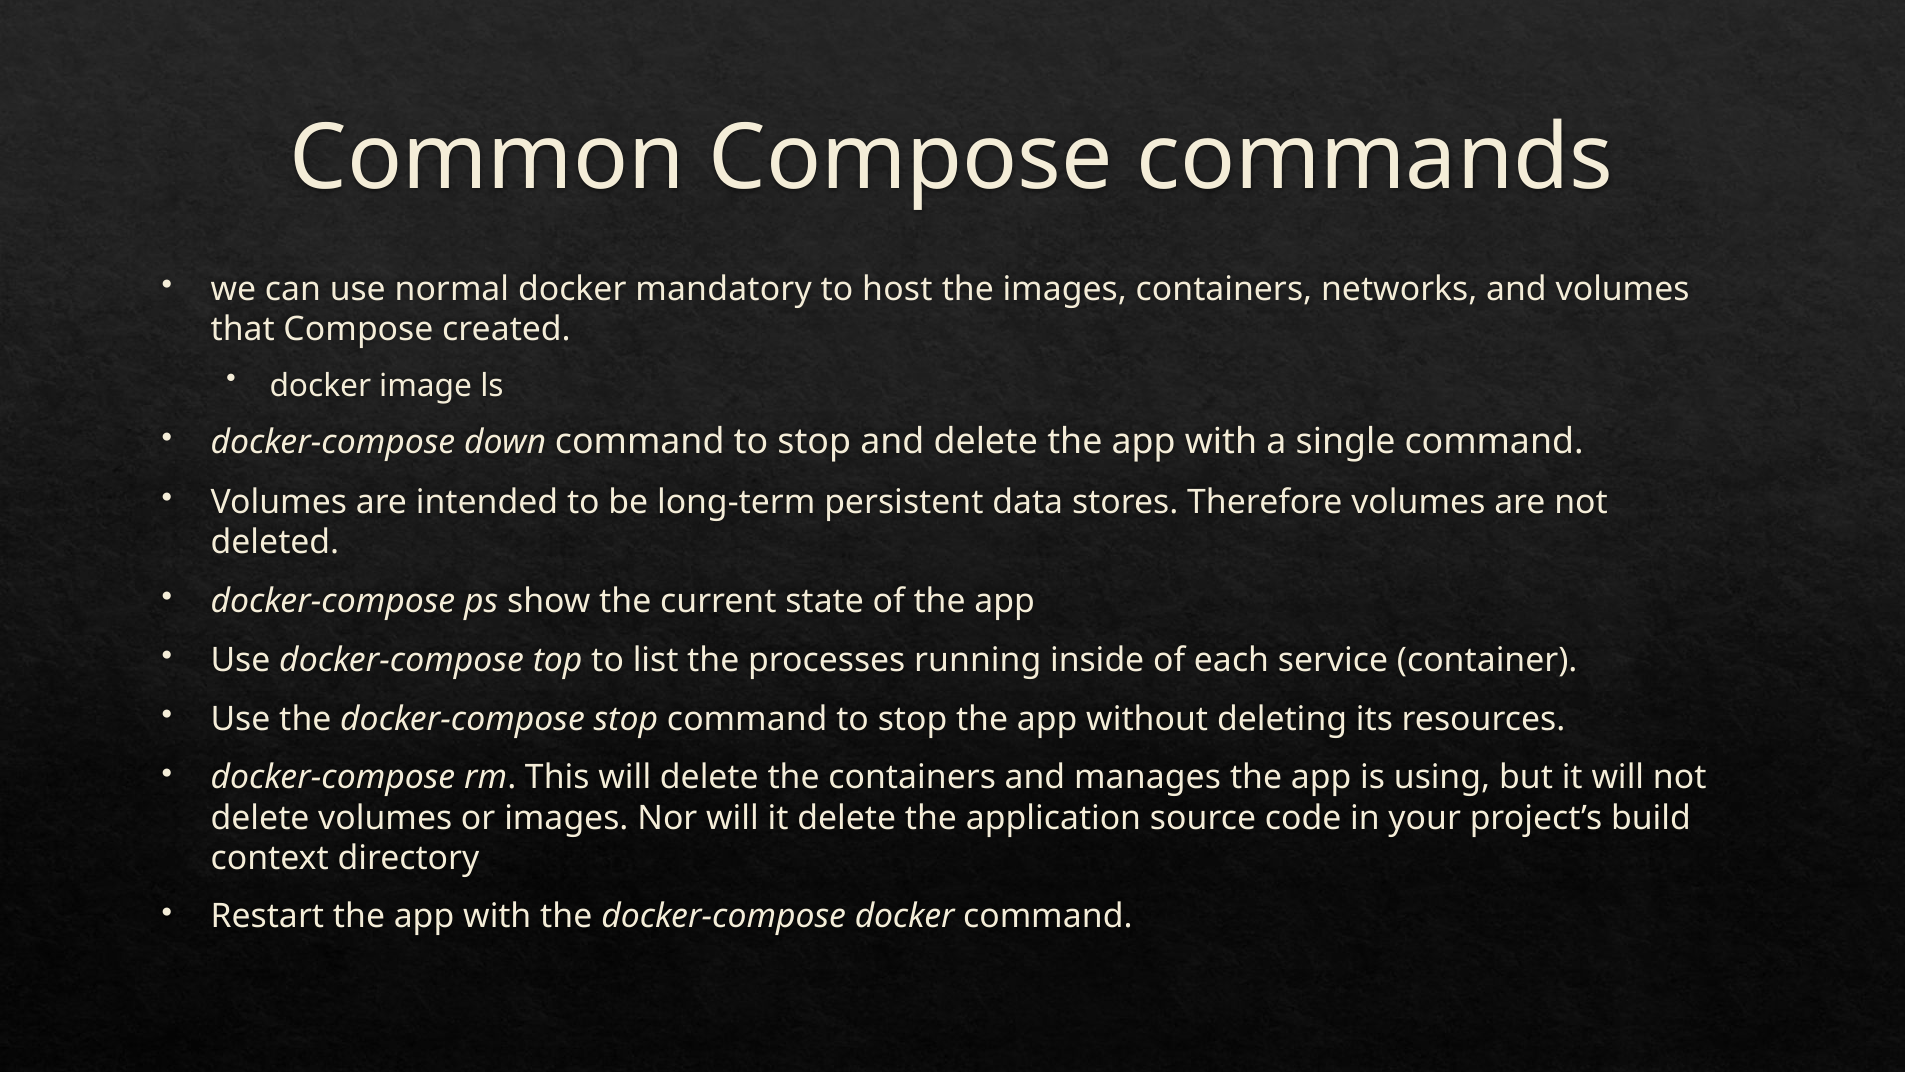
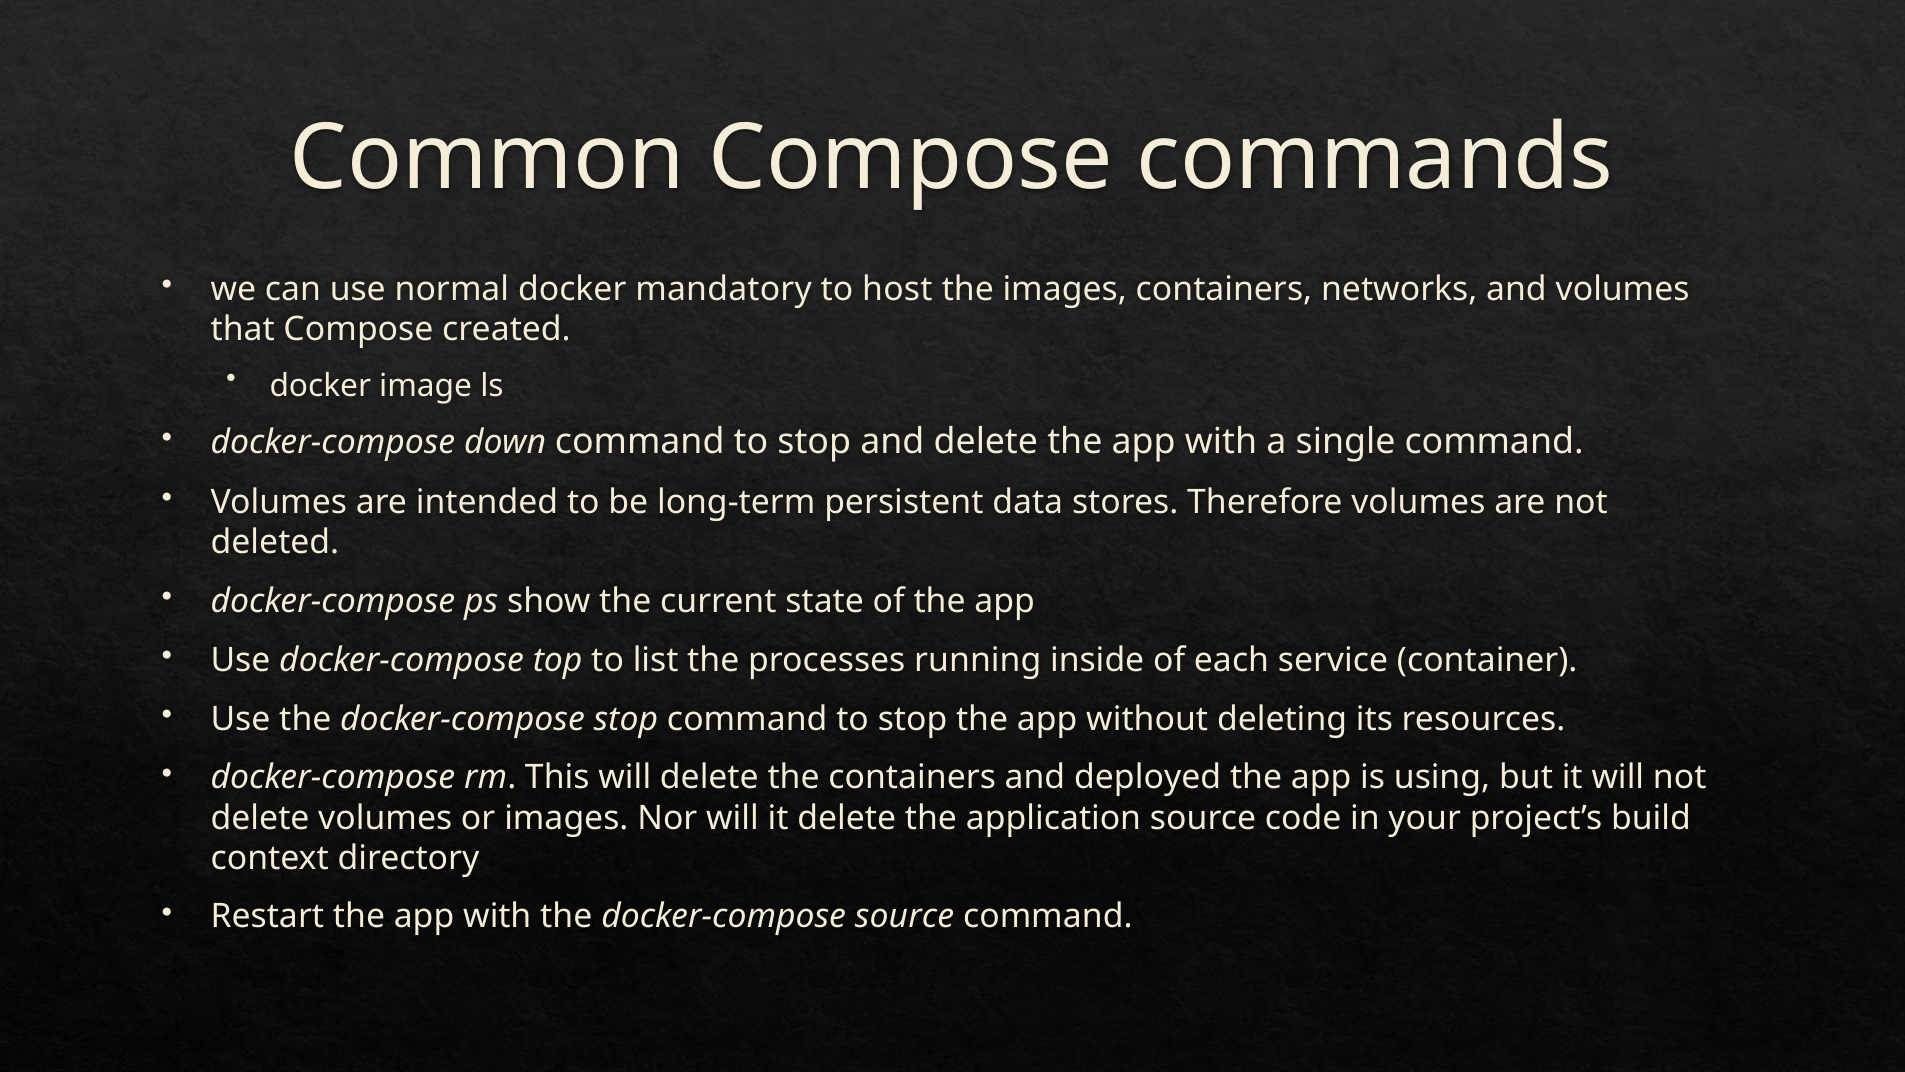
manages: manages -> deployed
docker-compose docker: docker -> source
